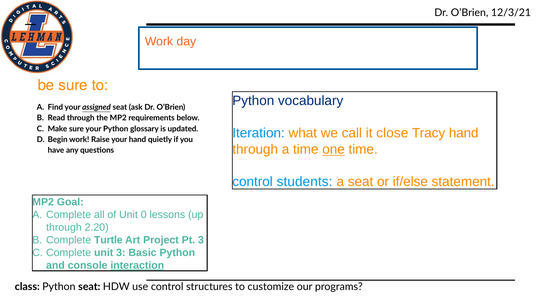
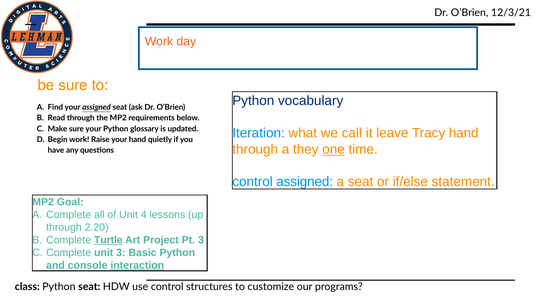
close: close -> leave
a time: time -> they
control students: students -> assigned
0: 0 -> 4
Turtle underline: none -> present
